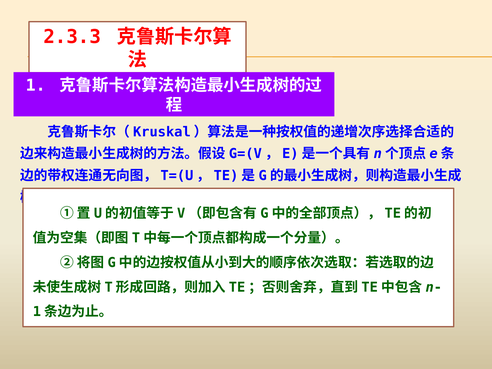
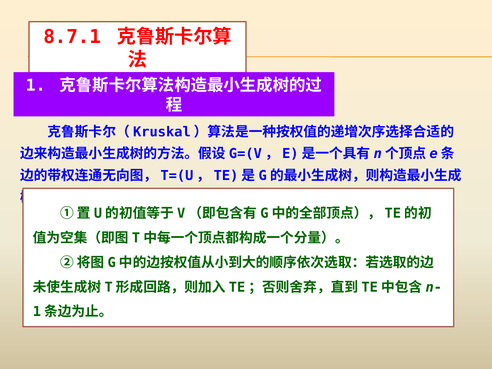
2.3.3: 2.3.3 -> 8.7.1
